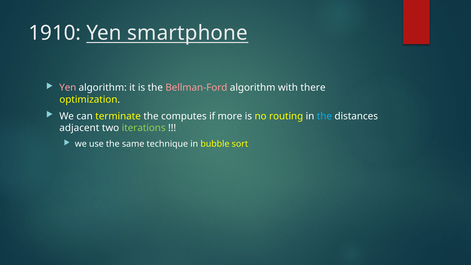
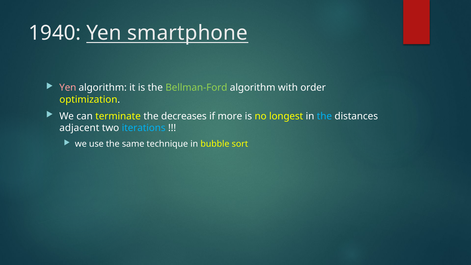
1910: 1910 -> 1940
Bellman-Ford colour: pink -> light green
there: there -> order
computes: computes -> decreases
routing: routing -> longest
iterations colour: light green -> light blue
